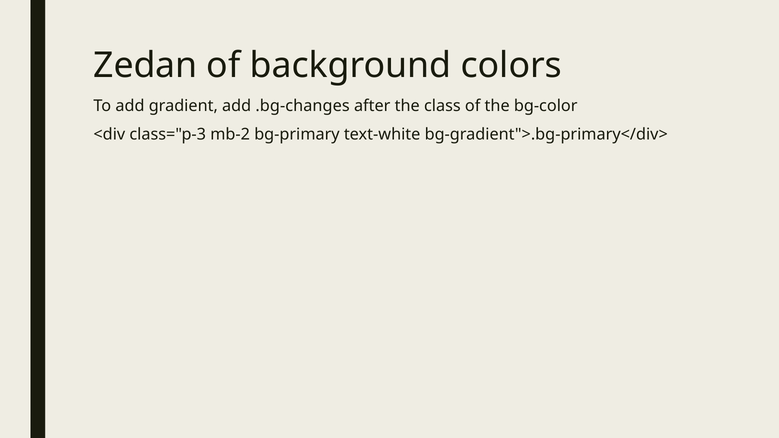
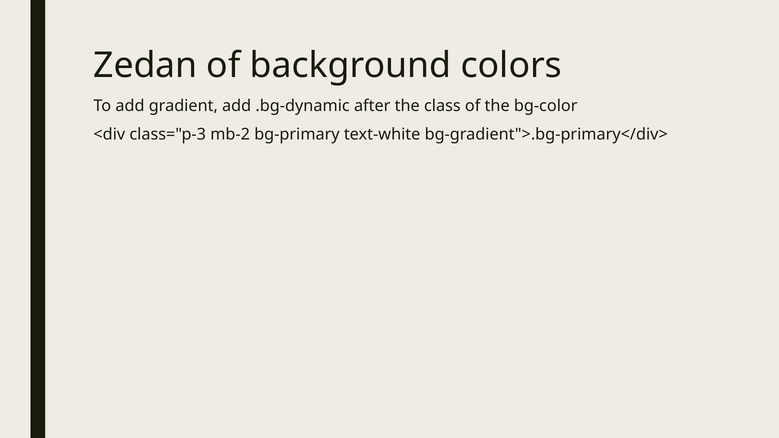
.bg-changes: .bg-changes -> .bg-dynamic
